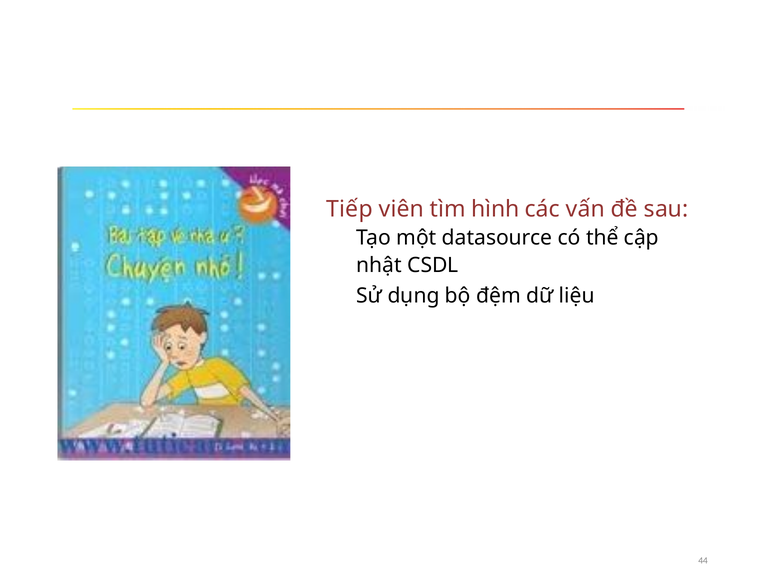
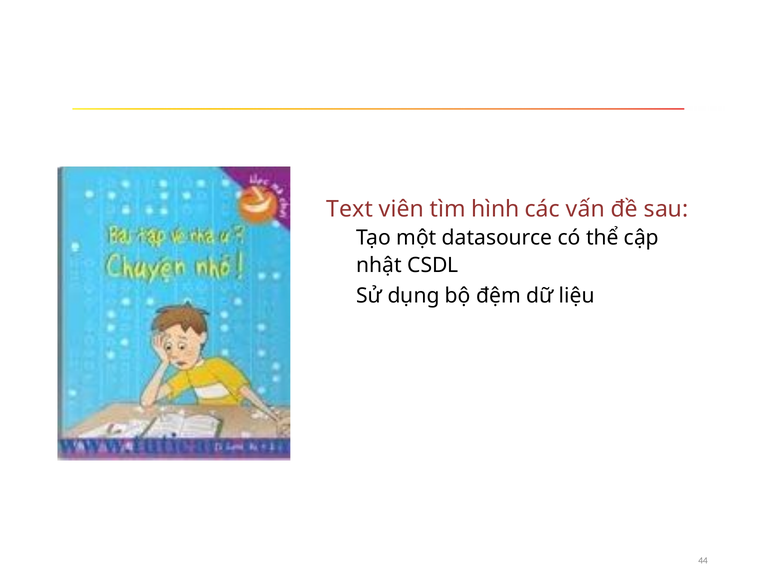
Tiếp: Tiếp -> Text
